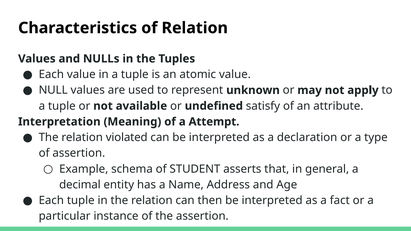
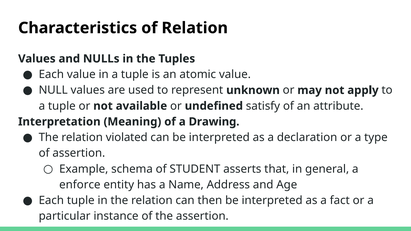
Attempt: Attempt -> Drawing
decimal: decimal -> enforce
